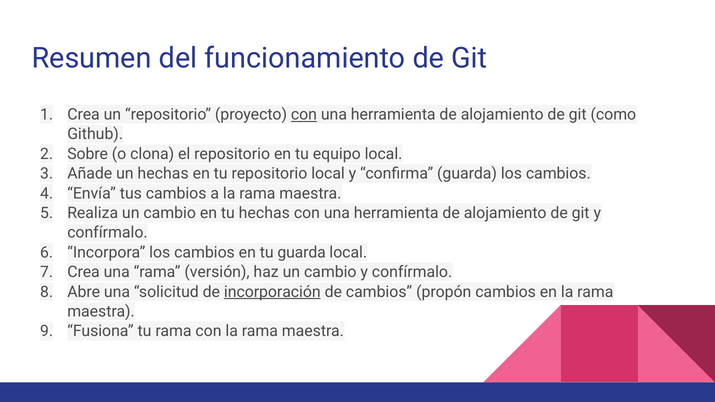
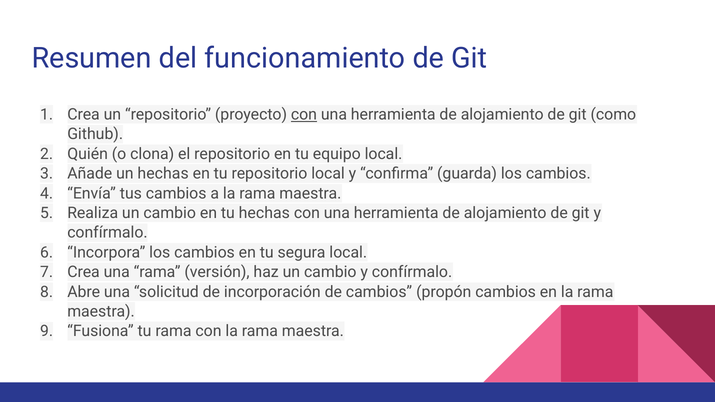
Sobre: Sobre -> Quién
tu guarda: guarda -> segura
incorporación underline: present -> none
